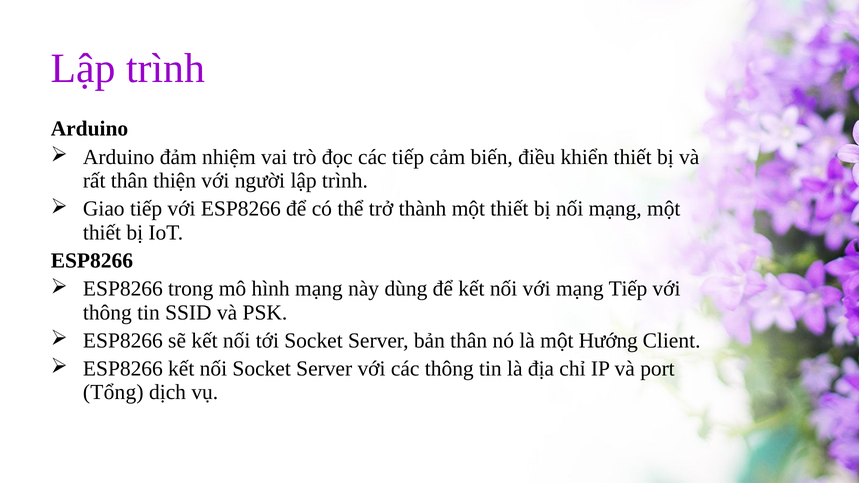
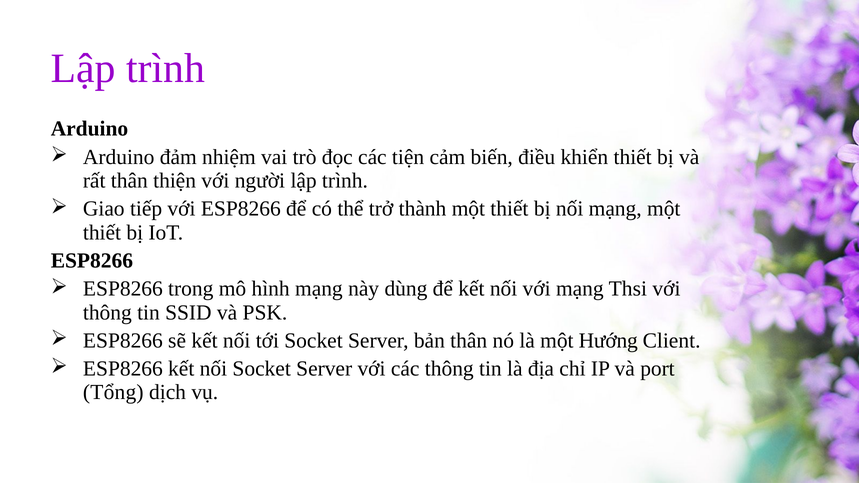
các tiếp: tiếp -> tiện
mạng Tiếp: Tiếp -> Thsi
